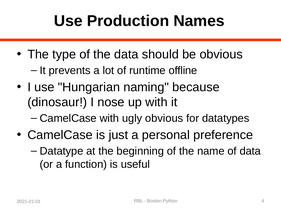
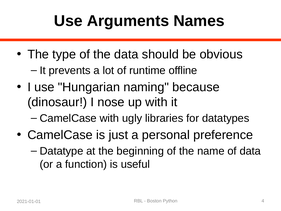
Production: Production -> Arguments
ugly obvious: obvious -> libraries
